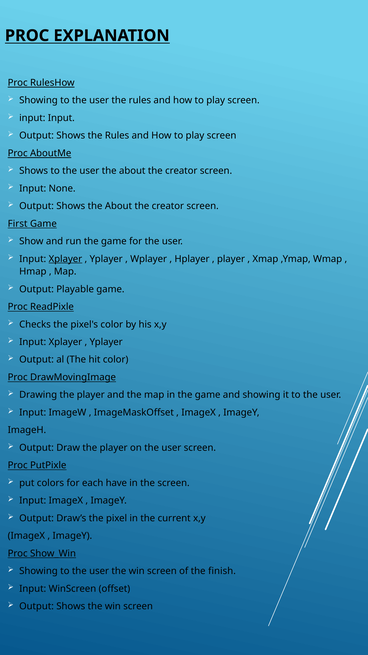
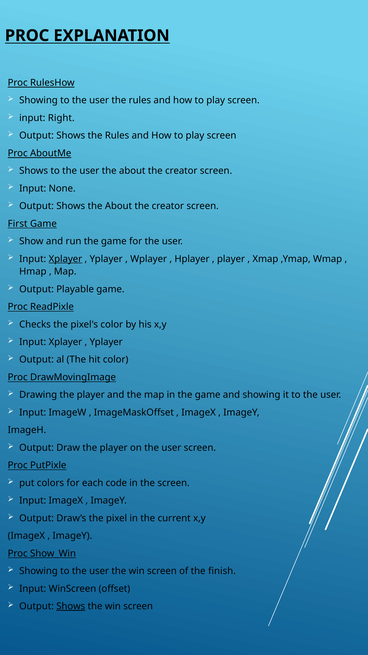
input Input: Input -> Right
have: have -> code
Shows at (71, 606) underline: none -> present
